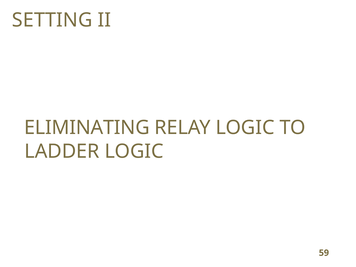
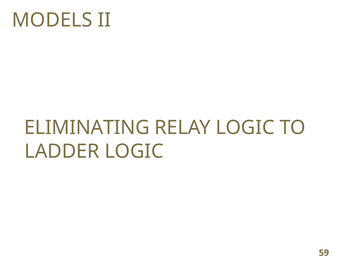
SETTING: SETTING -> MODELS
